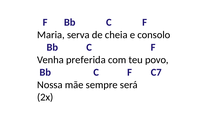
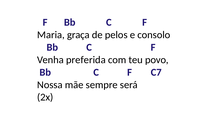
serva: serva -> graça
cheia: cheia -> pelos
